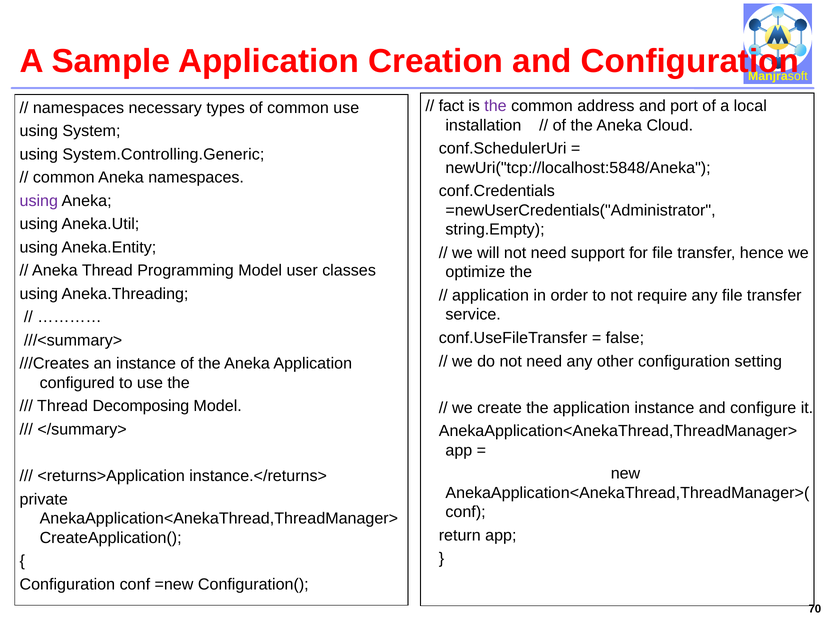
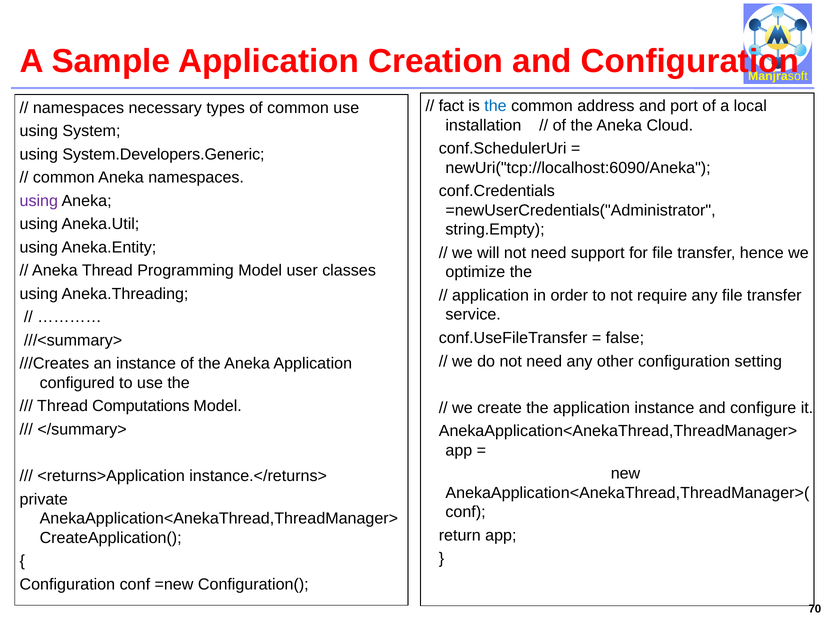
the at (495, 106) colour: purple -> blue
System.Controlling.Generic: System.Controlling.Generic -> System.Developers.Generic
newUri("tcp://localhost:5848/Aneka: newUri("tcp://localhost:5848/Aneka -> newUri("tcp://localhost:6090/Aneka
Decomposing: Decomposing -> Computations
